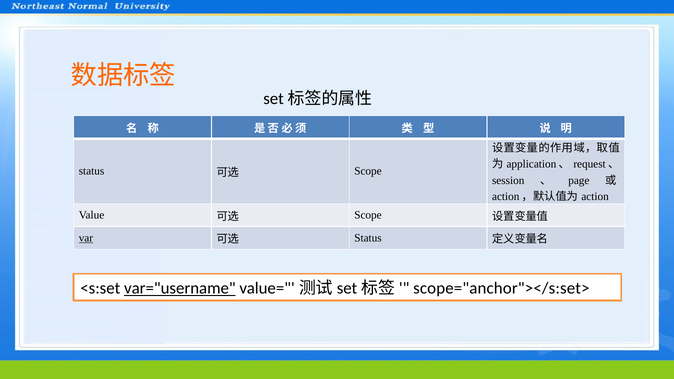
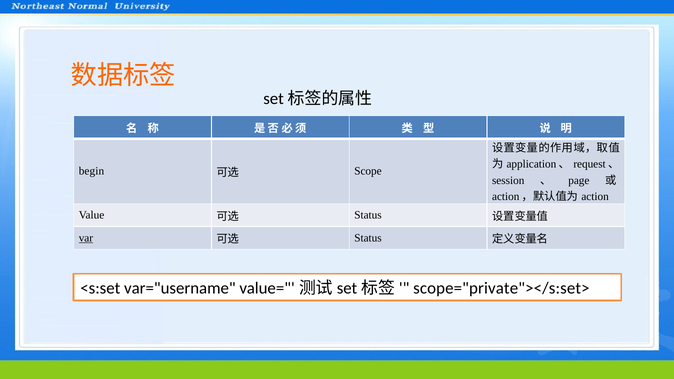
status at (92, 171): status -> begin
Scope at (368, 215): Scope -> Status
var="username underline: present -> none
scope="anchor"></s:set>: scope="anchor"></s:set> -> scope="private"></s:set>
